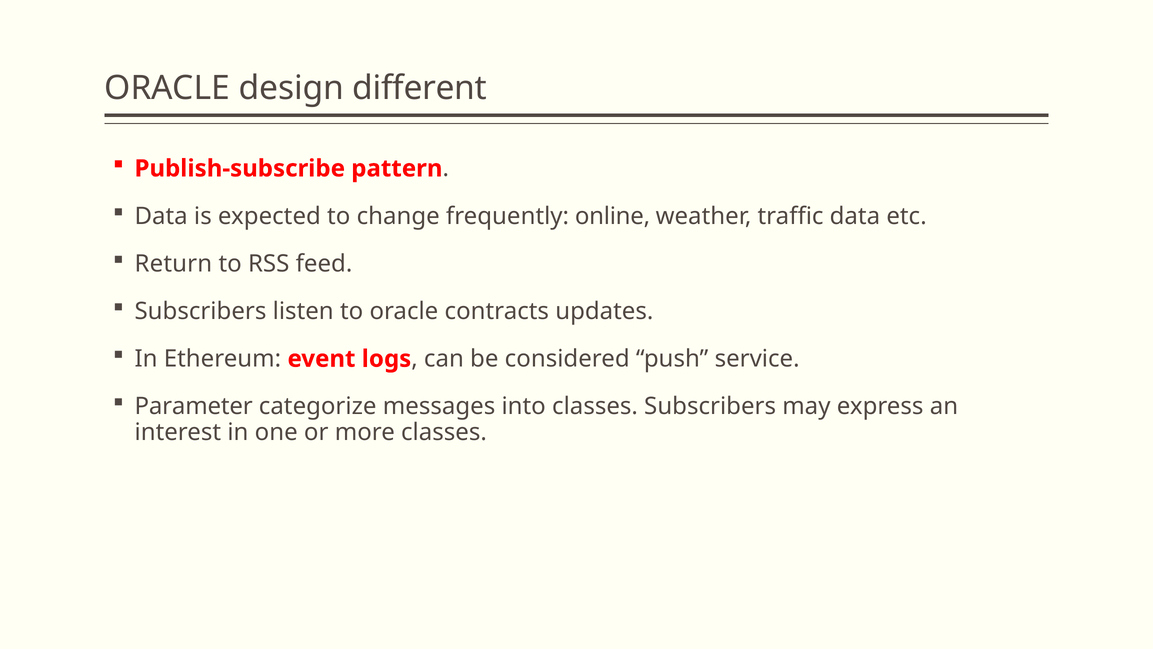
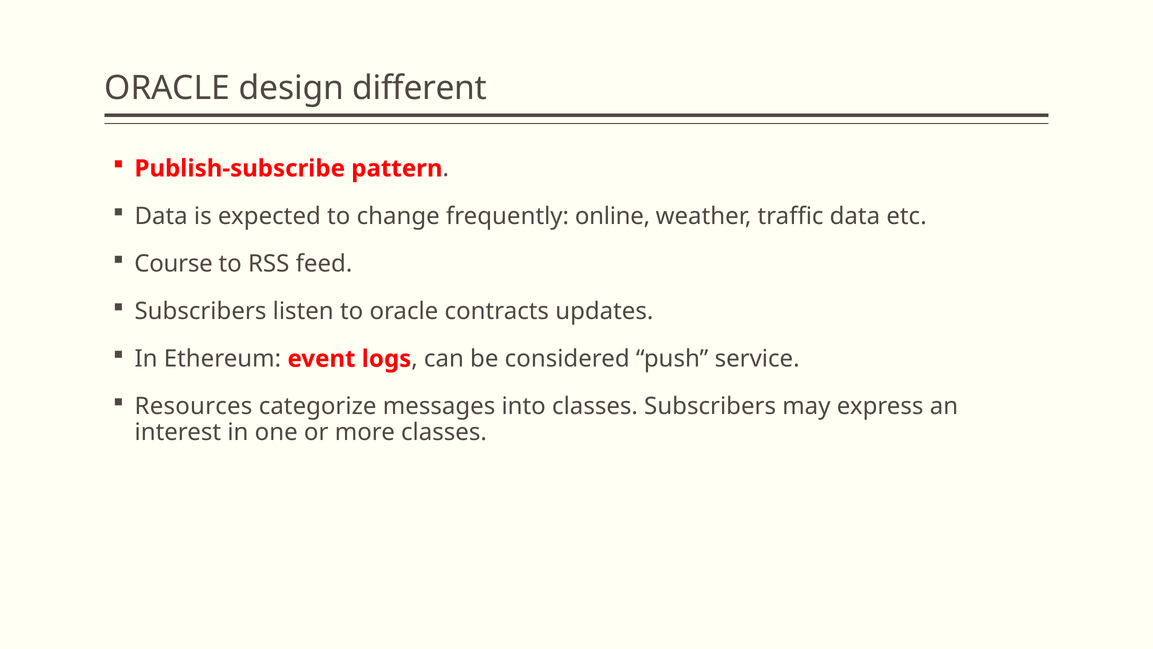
Return: Return -> Course
Parameter: Parameter -> Resources
